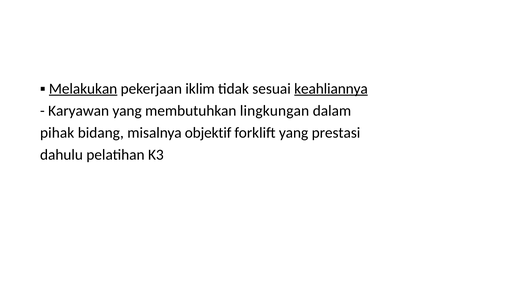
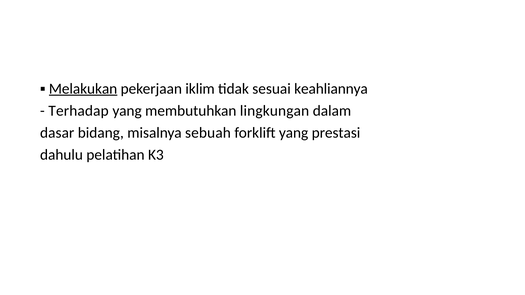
keahliannya underline: present -> none
Karyawan: Karyawan -> Terhadap
pihak: pihak -> dasar
objektif: objektif -> sebuah
